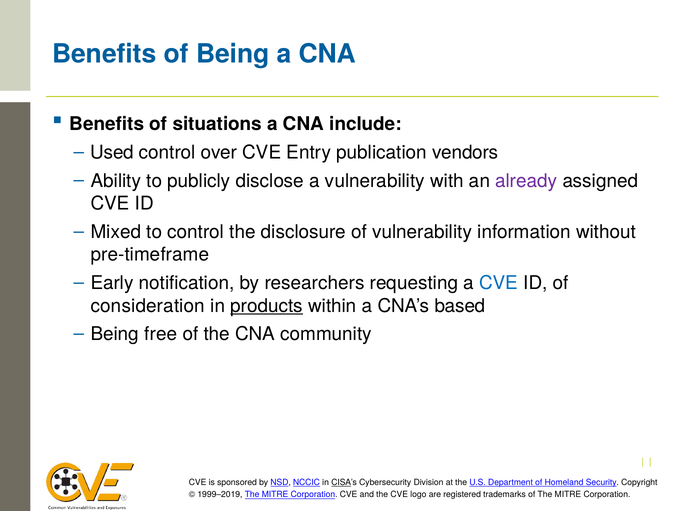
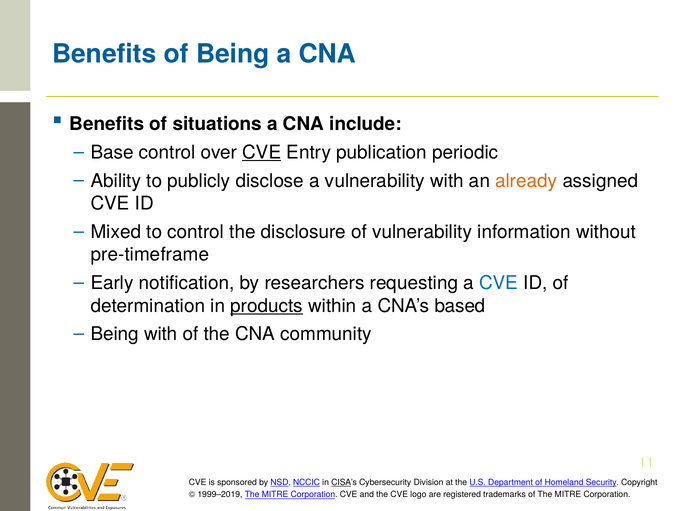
Used: Used -> Base
CVE at (262, 152) underline: none -> present
vendors: vendors -> periodic
already colour: purple -> orange
consideration: consideration -> determination
Being free: free -> with
